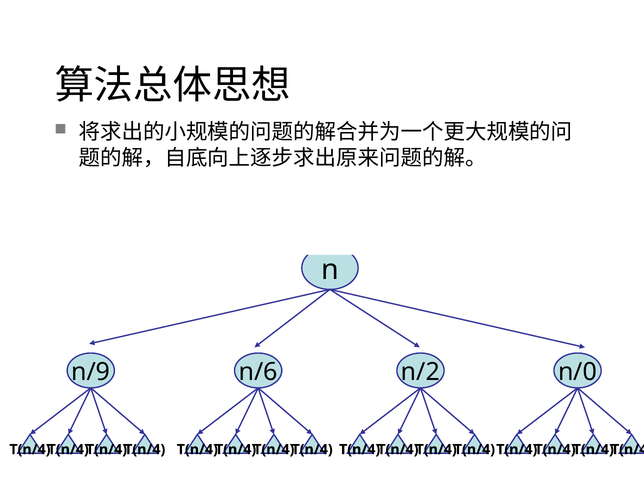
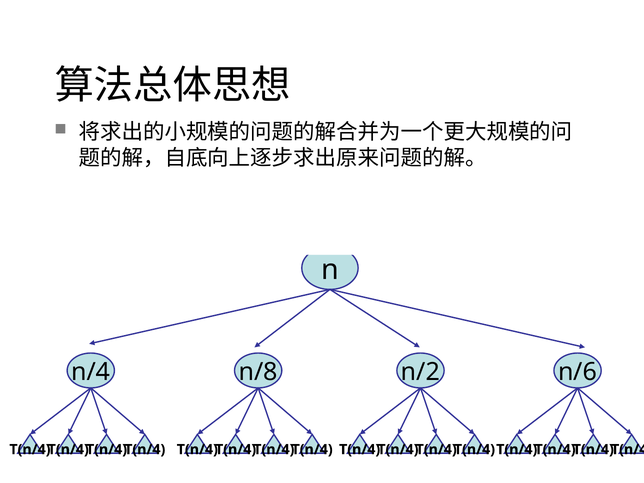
n/9: n/9 -> n/4
n/6: n/6 -> n/8
n/0: n/0 -> n/6
